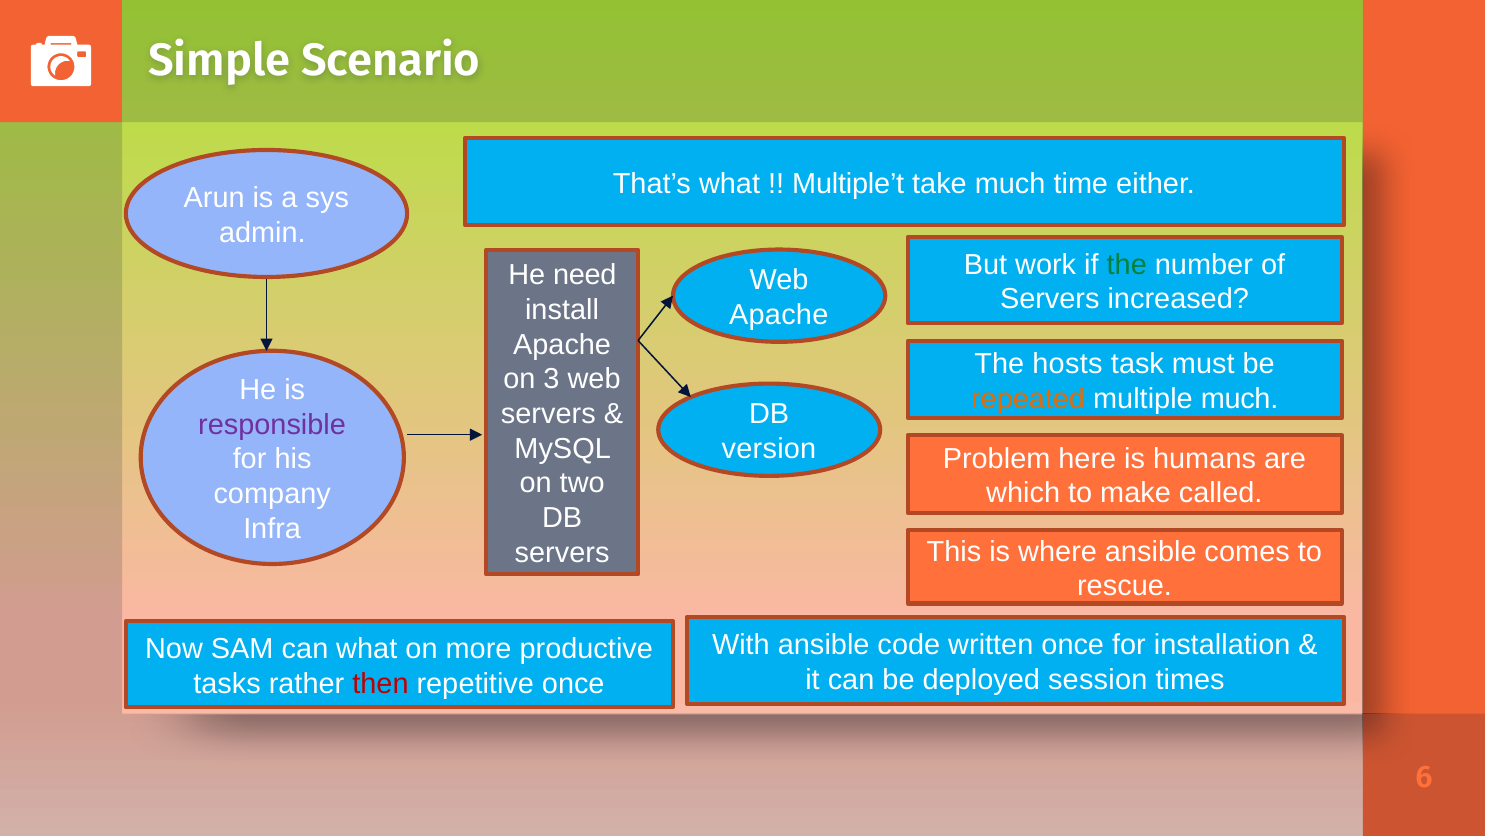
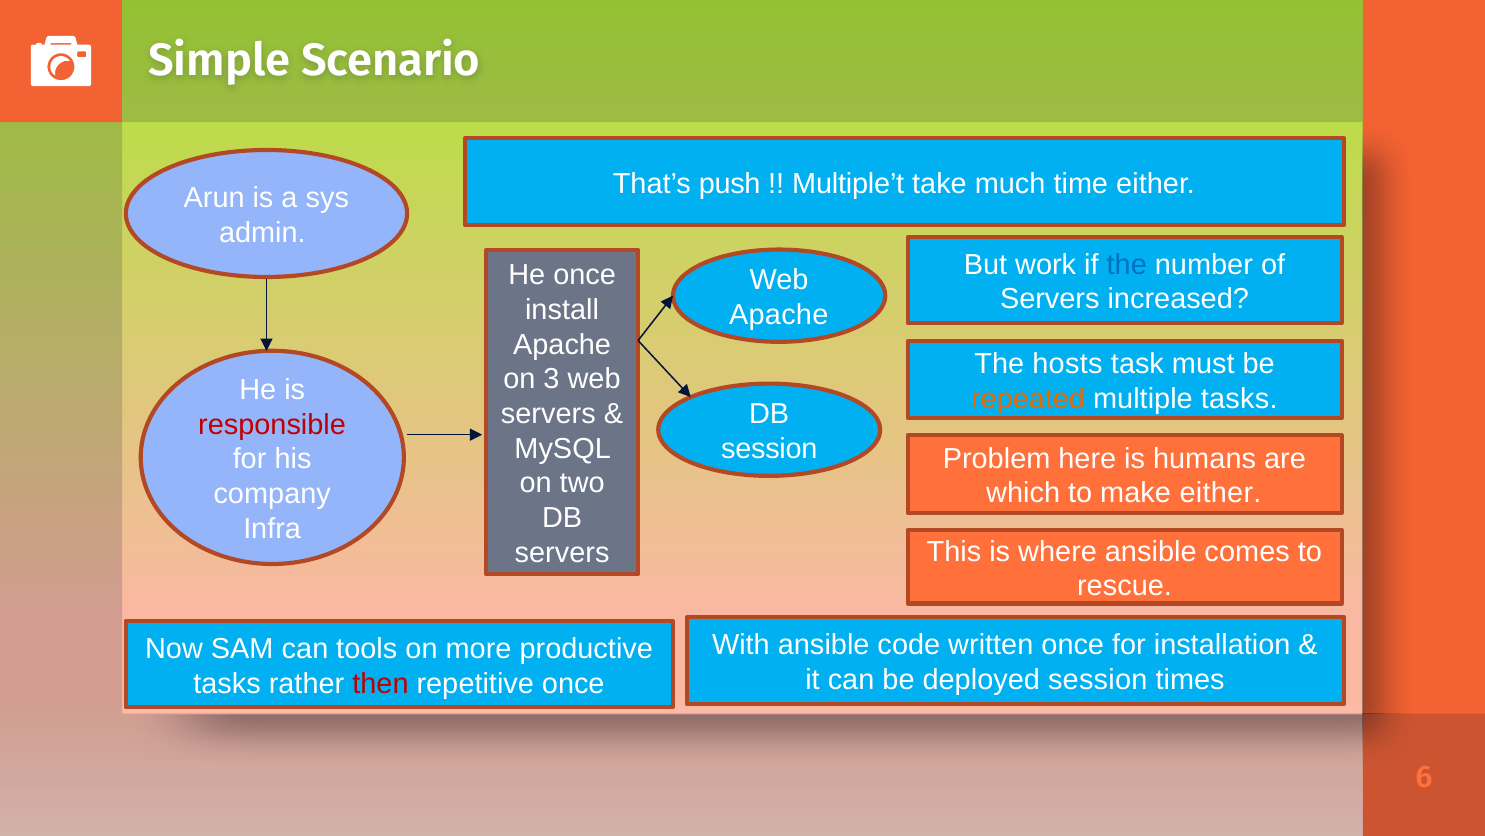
That’s what: what -> push
the at (1127, 264) colour: green -> blue
He need: need -> once
multiple much: much -> tasks
responsible colour: purple -> red
version at (769, 449): version -> session
make called: called -> either
can what: what -> tools
